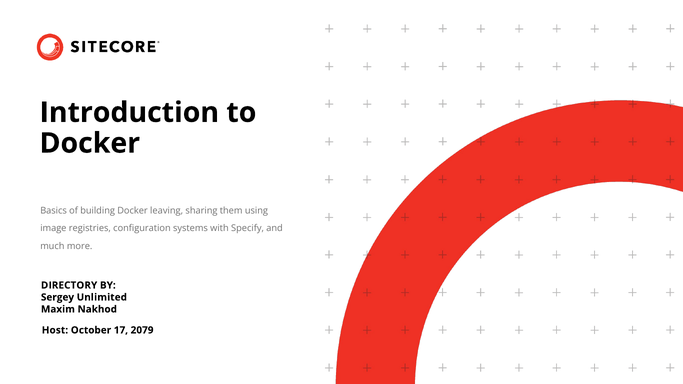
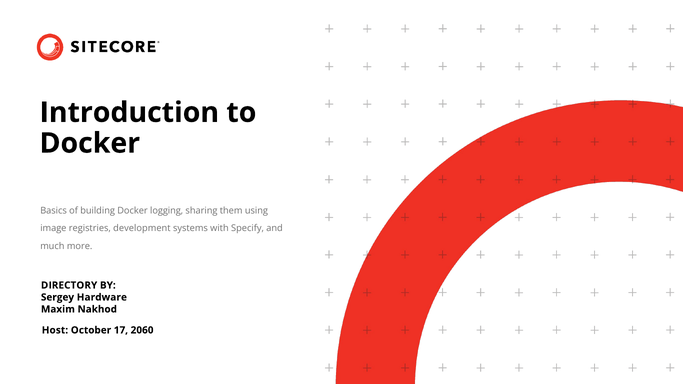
leaving: leaving -> logging
configuration: configuration -> development
Unlimited: Unlimited -> Hardware
2079: 2079 -> 2060
